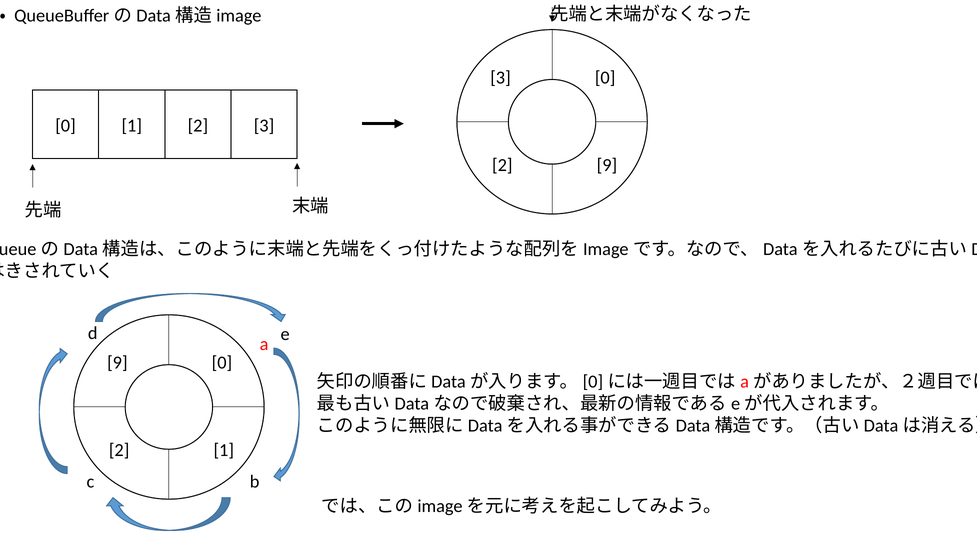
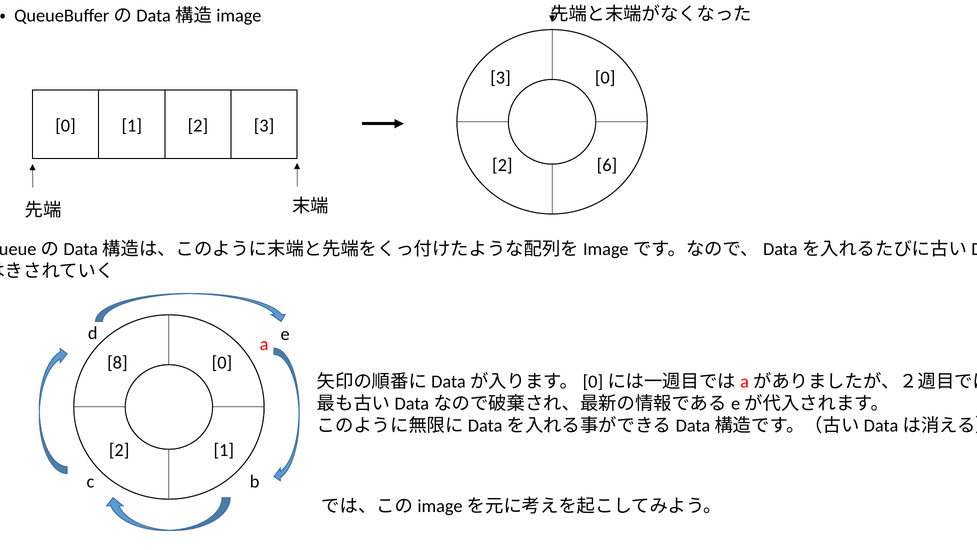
9 at (607, 165): 9 -> 6
9 at (117, 362): 9 -> 8
